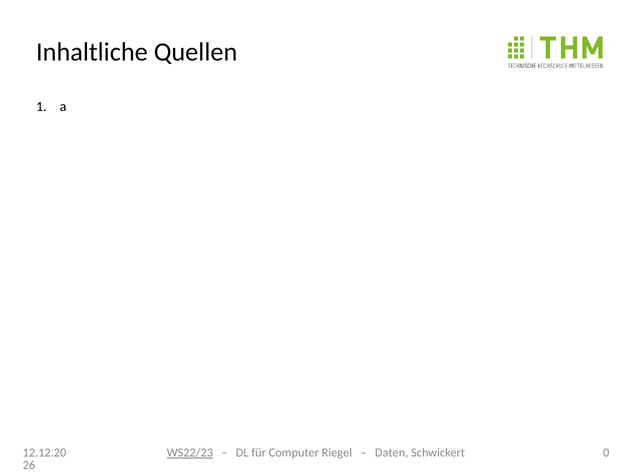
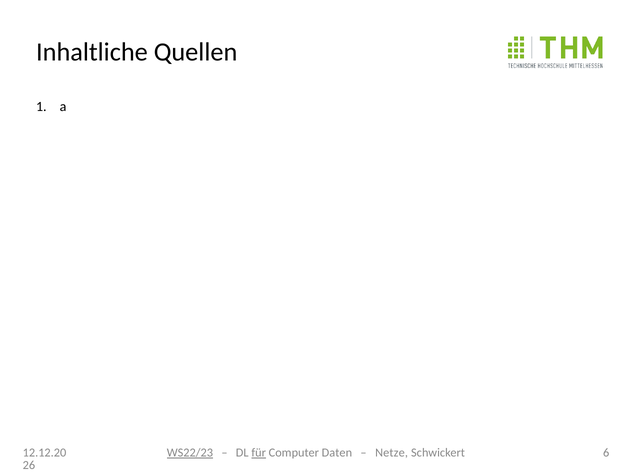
für underline: none -> present
Riegel: Riegel -> Daten
Daten: Daten -> Netze
0: 0 -> 6
